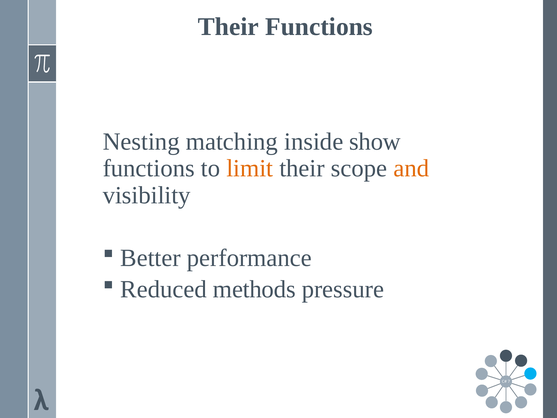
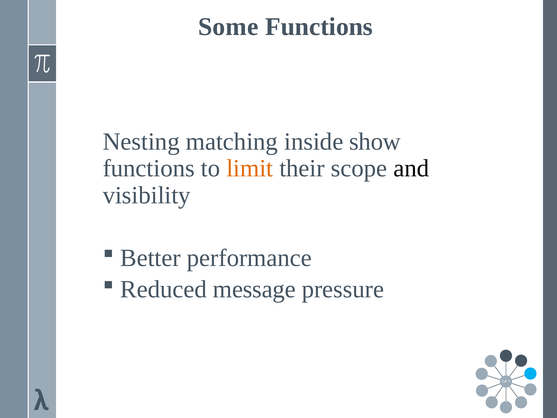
Their at (228, 27): Their -> Some
and colour: orange -> black
methods: methods -> message
